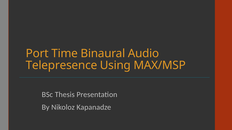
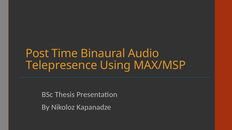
Port: Port -> Post
